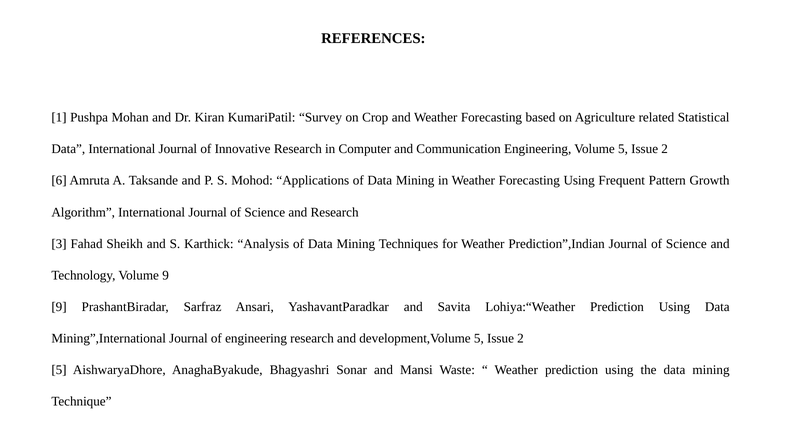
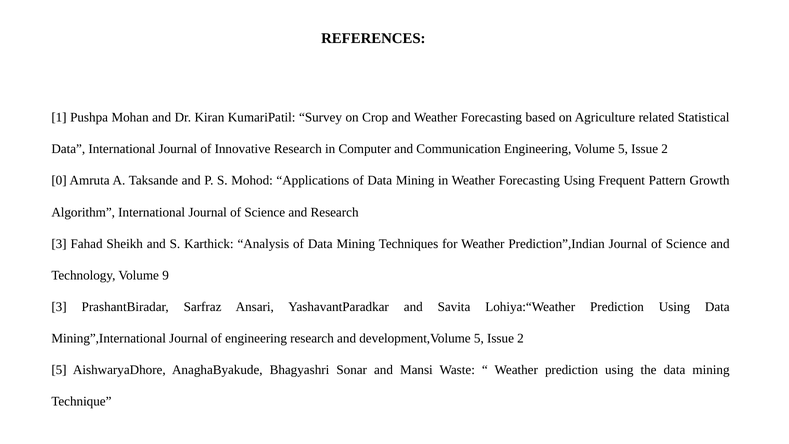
6: 6 -> 0
9 at (59, 307): 9 -> 3
